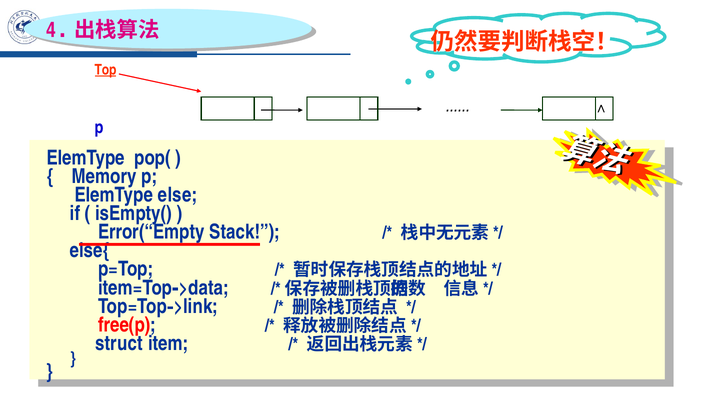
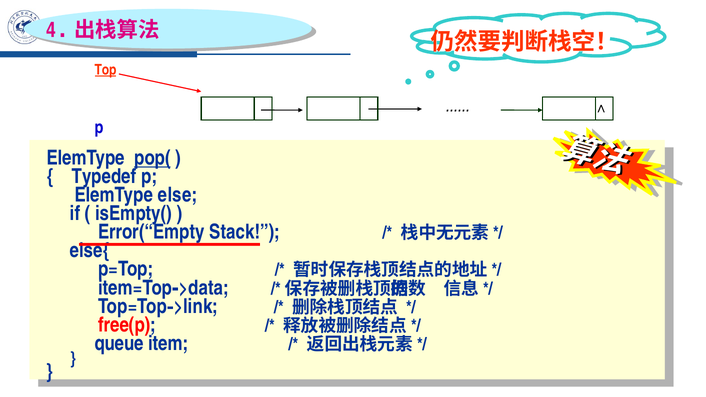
pop( underline: none -> present
Memory: Memory -> Typedef
struct: struct -> queue
